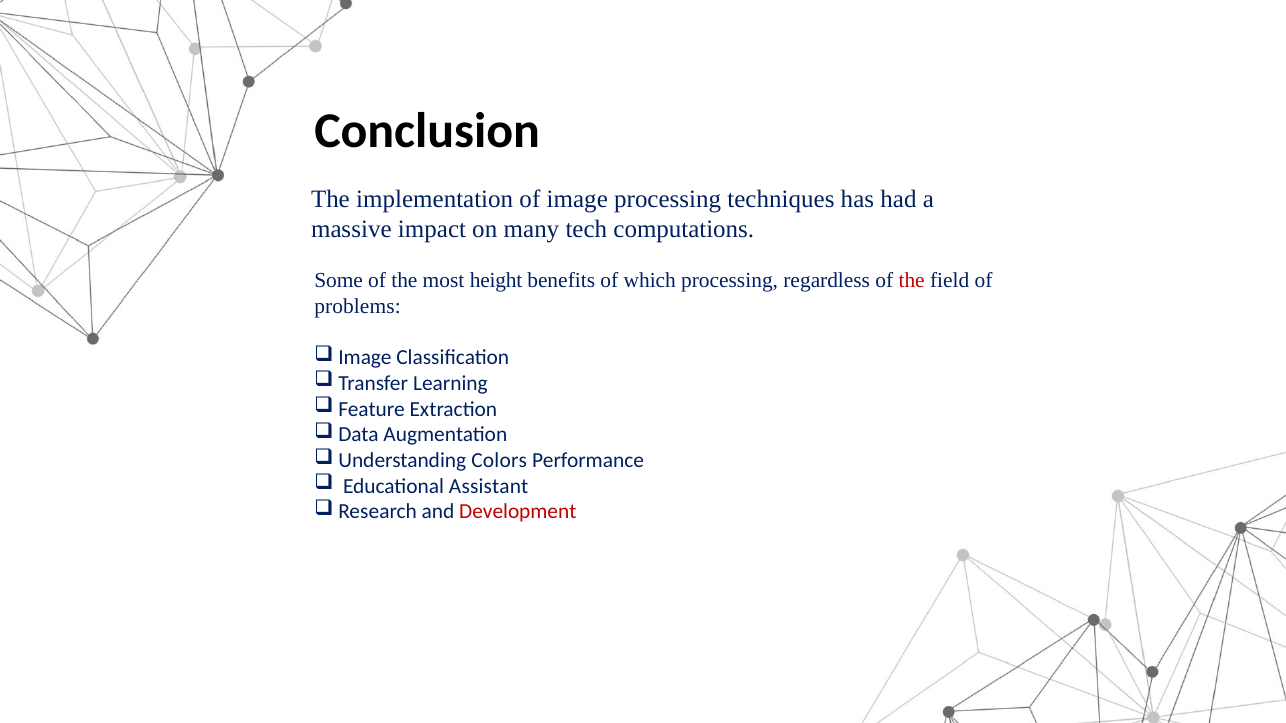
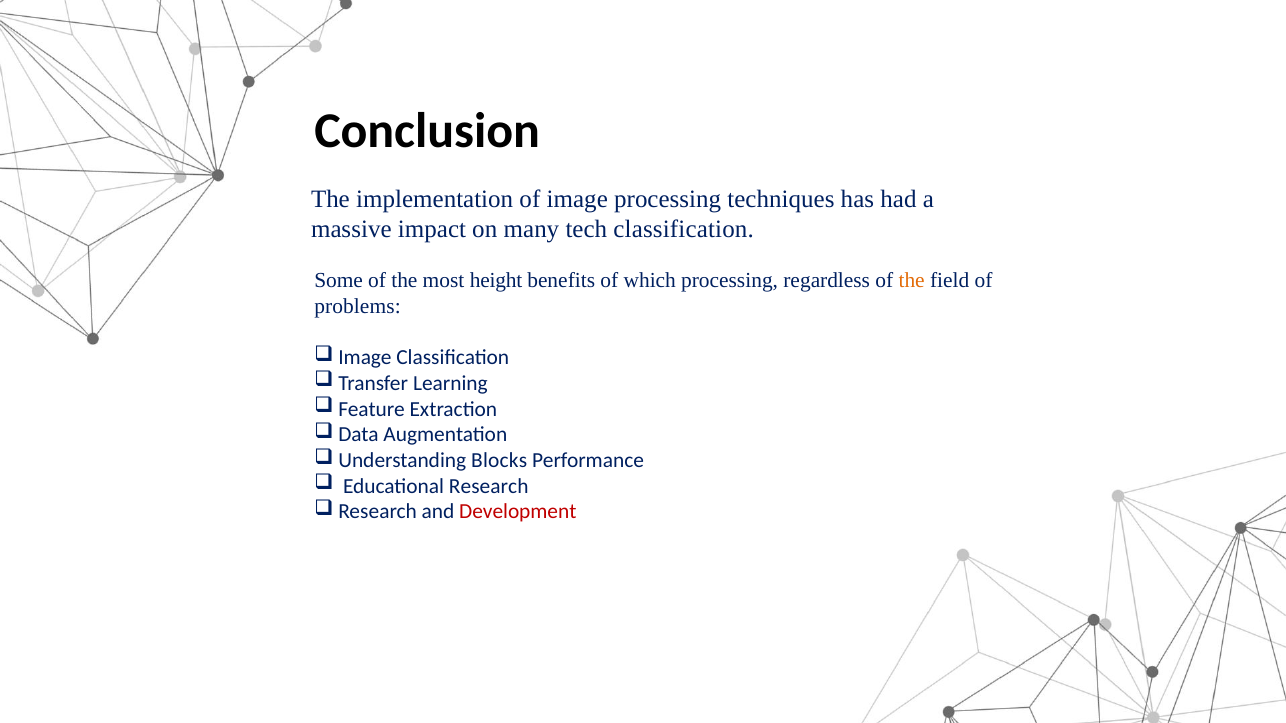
tech computations: computations -> classification
the at (912, 281) colour: red -> orange
Colors: Colors -> Blocks
Assistant: Assistant -> Research
